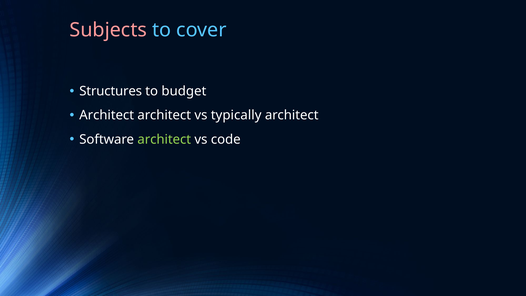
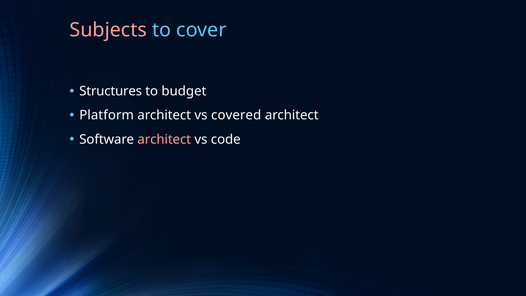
Architect at (107, 115): Architect -> Platform
typically: typically -> covered
architect at (164, 139) colour: light green -> pink
